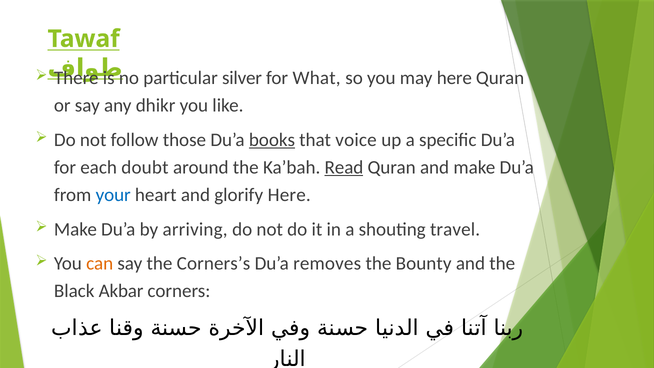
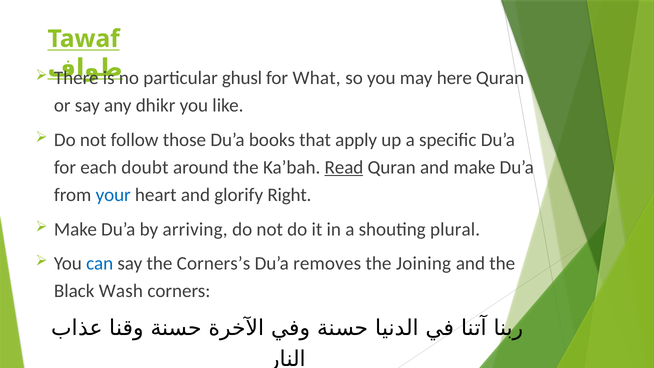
silver: silver -> ghusl
books underline: present -> none
voice: voice -> apply
glorify Here: Here -> Right
travel: travel -> plural
can colour: orange -> blue
Bounty: Bounty -> Joining
Akbar: Akbar -> Wash
